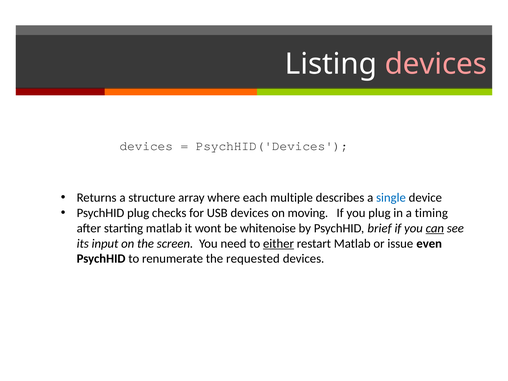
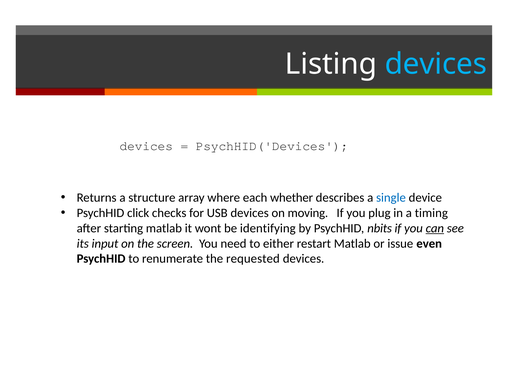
devices at (436, 64) colour: pink -> light blue
multiple: multiple -> whether
PsychHID plug: plug -> click
whitenoise: whitenoise -> identifying
brief: brief -> nbits
either underline: present -> none
